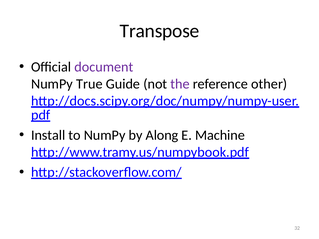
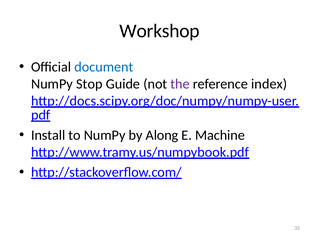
Transpose: Transpose -> Workshop
document colour: purple -> blue
True: True -> Stop
other: other -> index
